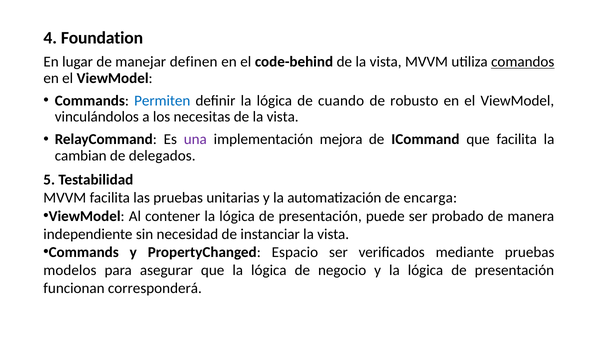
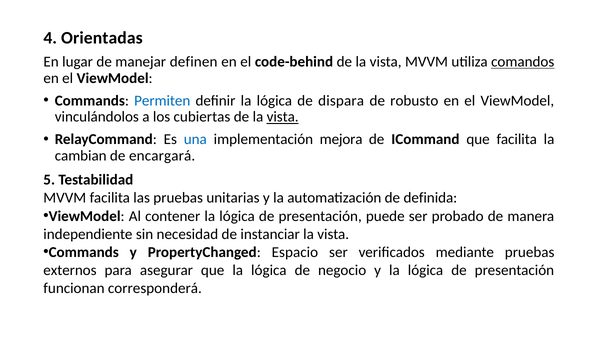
Foundation: Foundation -> Orientadas
cuando: cuando -> dispara
necesitas: necesitas -> cubiertas
vista at (283, 117) underline: none -> present
una colour: purple -> blue
delegados: delegados -> encargará
encarga: encarga -> definida
modelos: modelos -> externos
